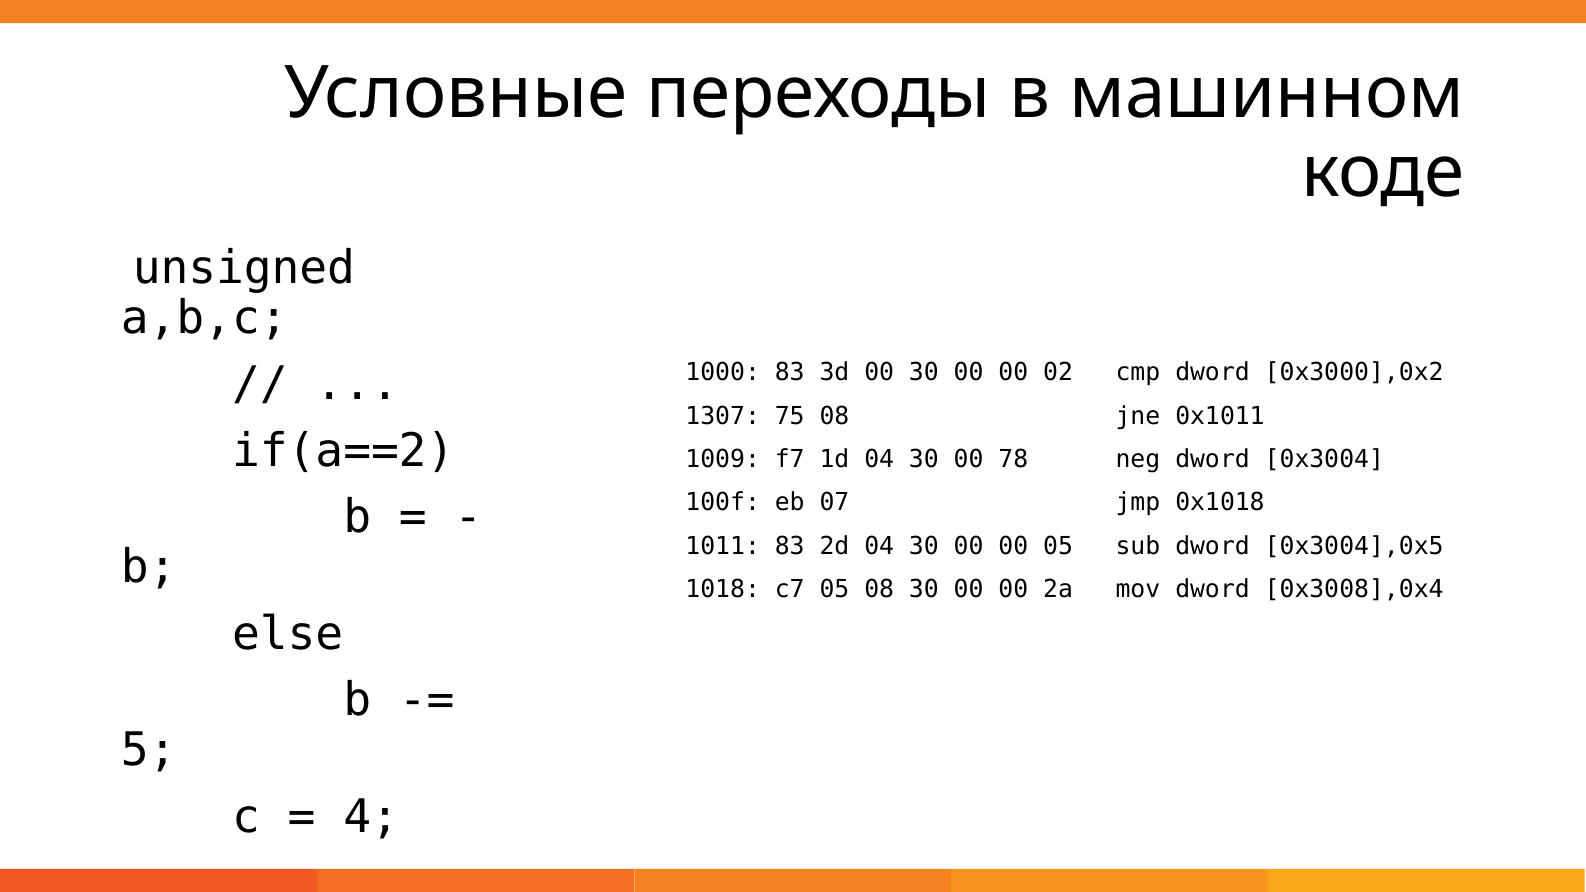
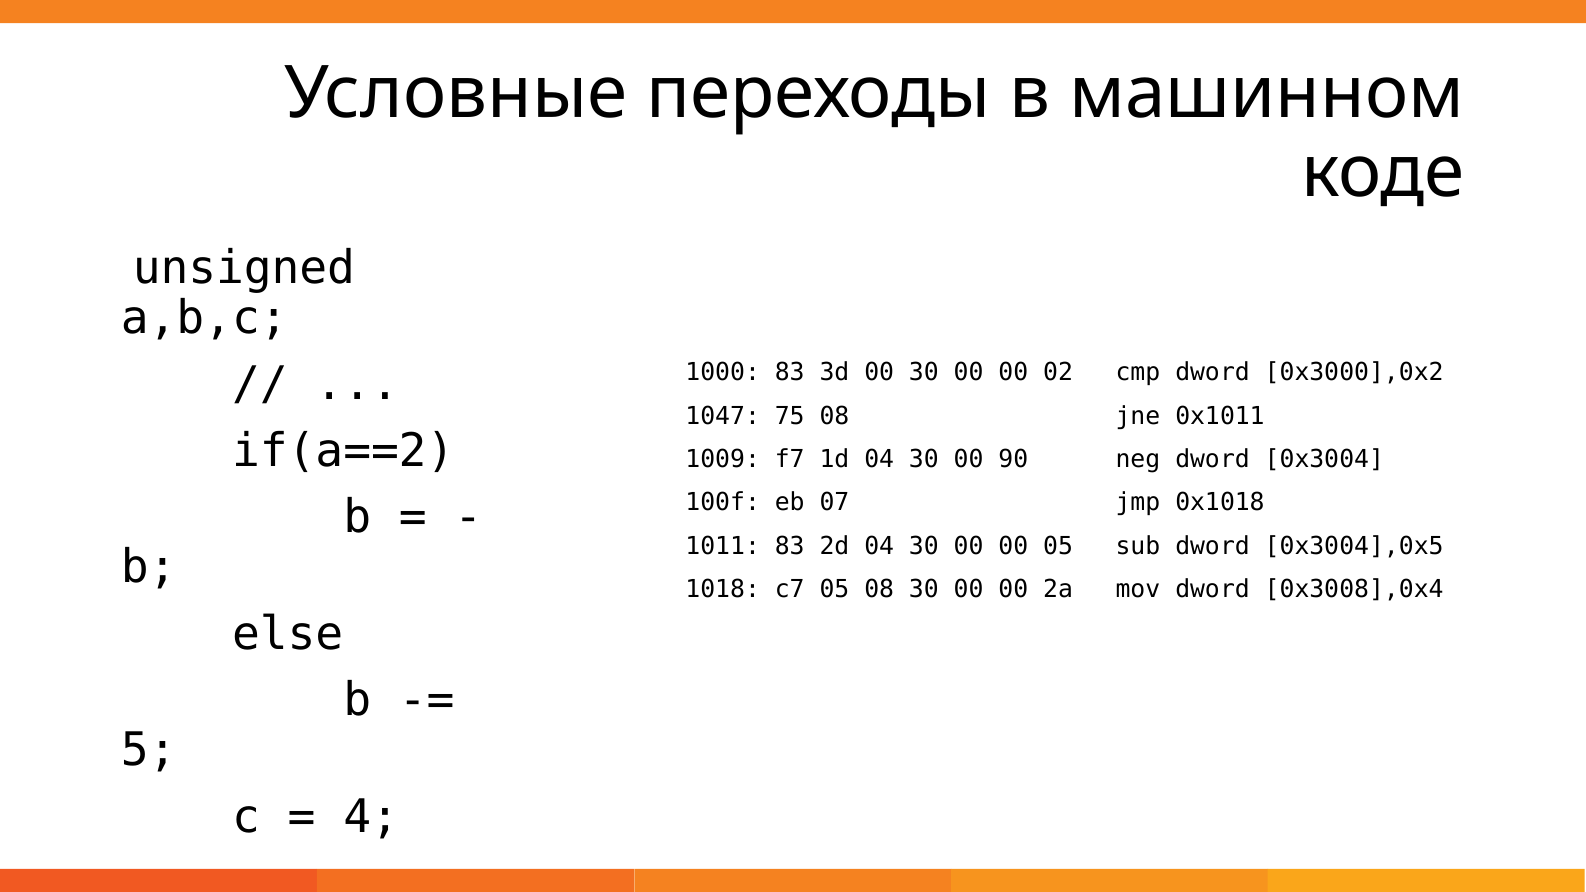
1307: 1307 -> 1047
78: 78 -> 90
